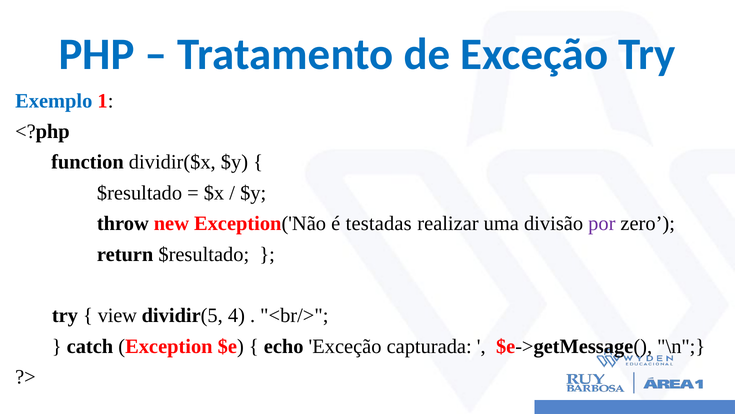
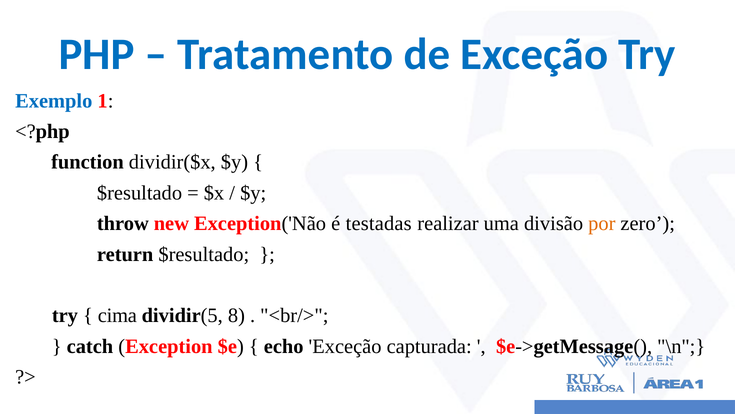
por colour: purple -> orange
view: view -> cima
4: 4 -> 8
